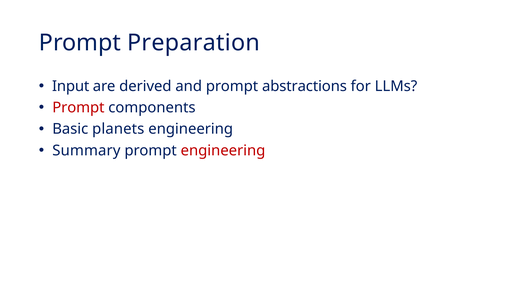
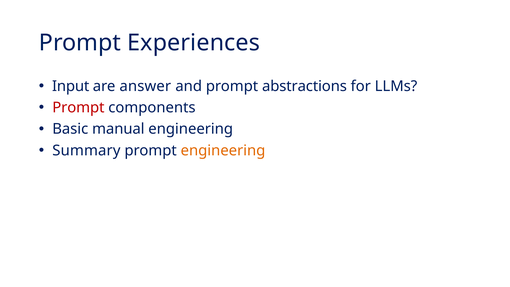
Preparation: Preparation -> Experiences
derived: derived -> answer
planets: planets -> manual
engineering at (223, 150) colour: red -> orange
